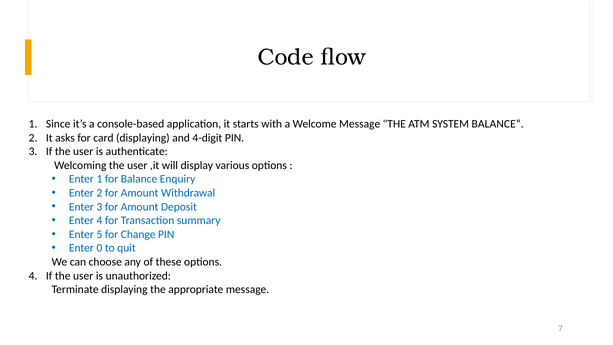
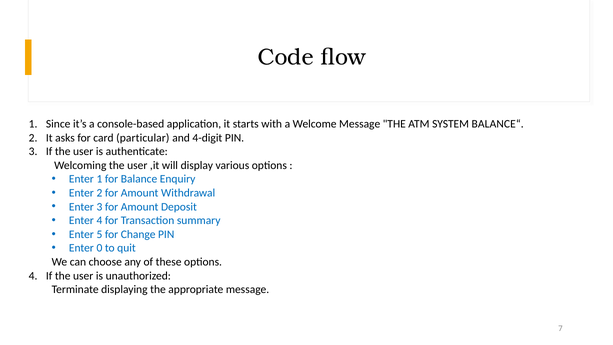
card displaying: displaying -> particular
